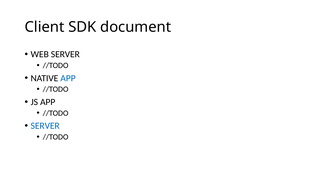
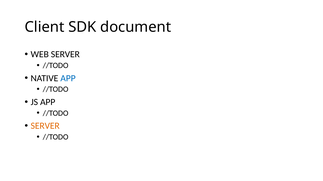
SERVER at (45, 126) colour: blue -> orange
